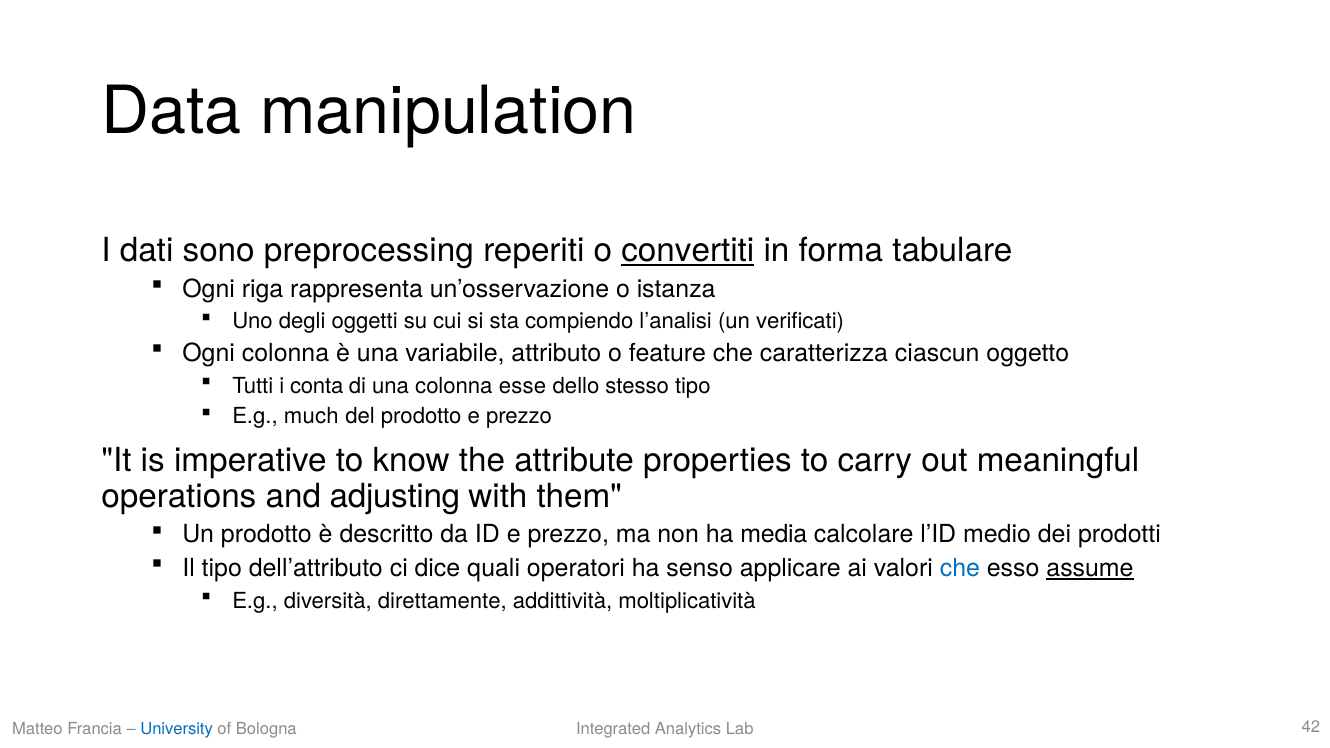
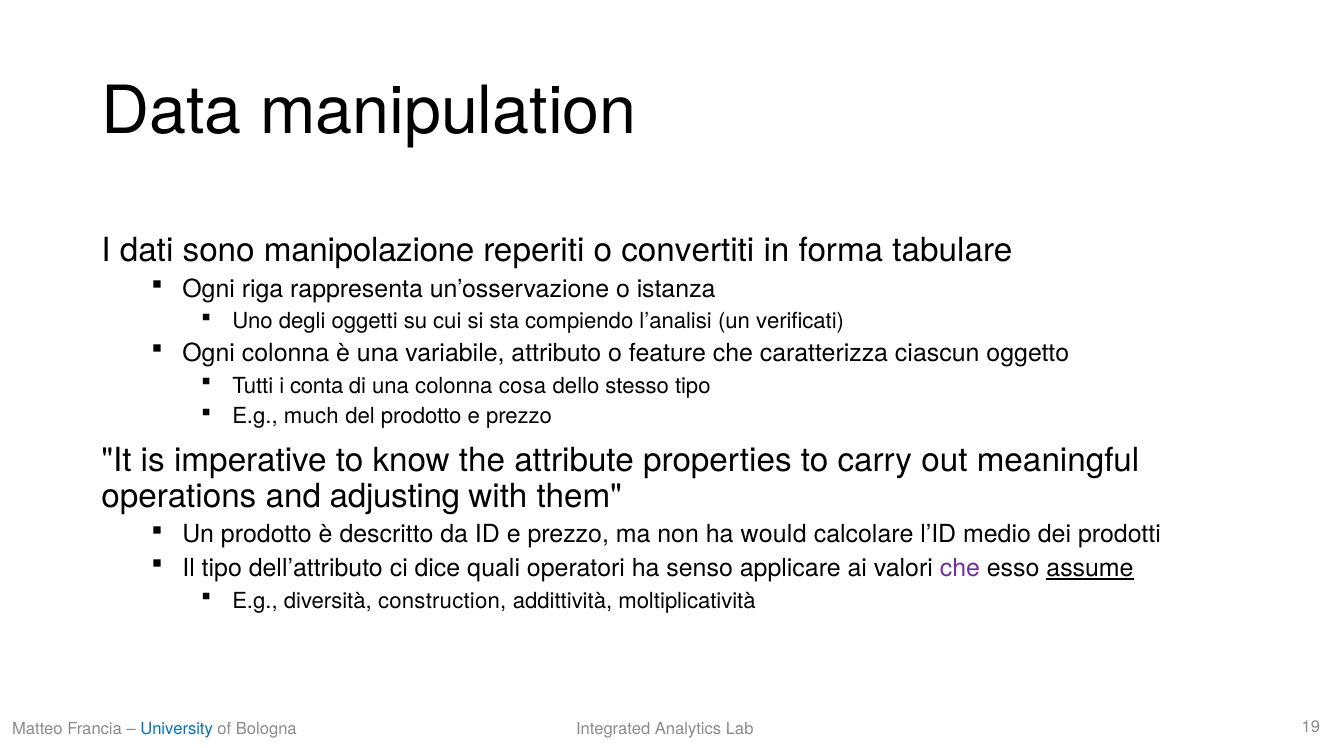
preprocessing: preprocessing -> manipolazione
convertiti underline: present -> none
esse: esse -> cosa
media: media -> would
che at (960, 569) colour: blue -> purple
direttamente: direttamente -> construction
42: 42 -> 19
